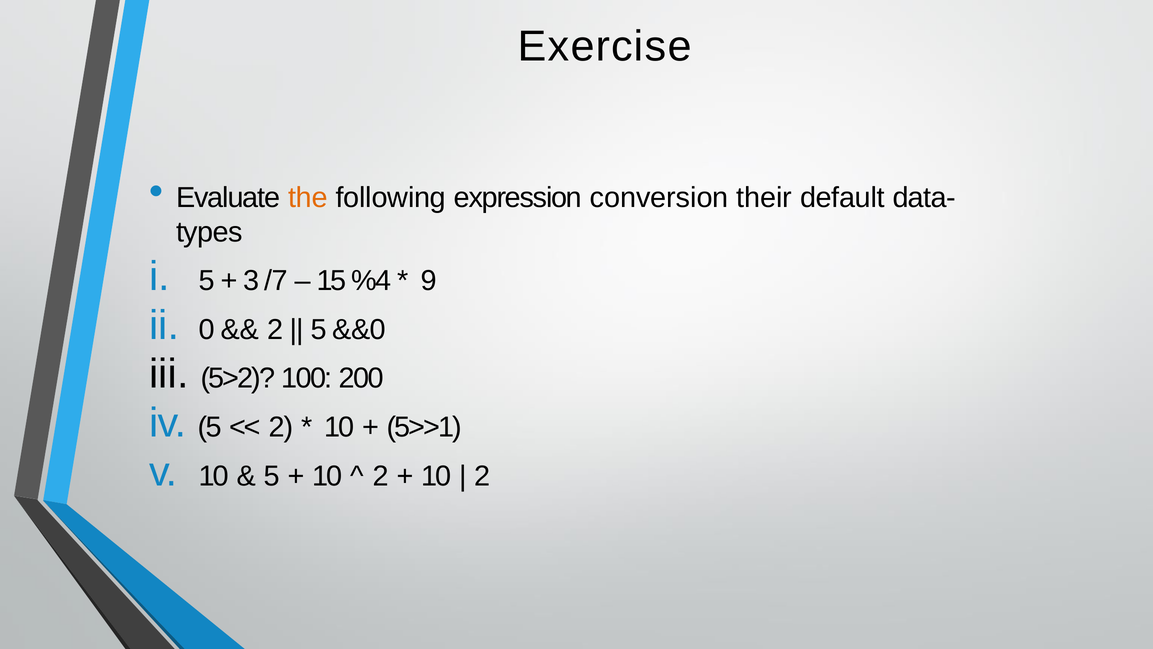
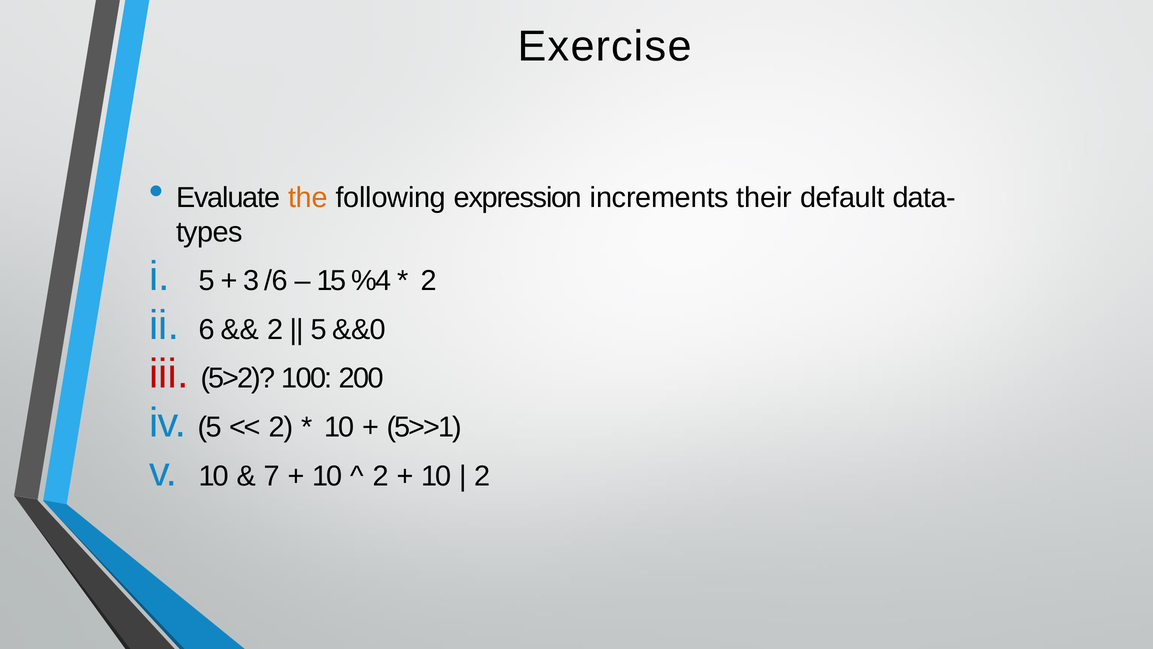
conversion: conversion -> increments
/7: /7 -> /6
9 at (429, 281): 9 -> 2
0: 0 -> 6
iii colour: black -> red
5 at (272, 476): 5 -> 7
